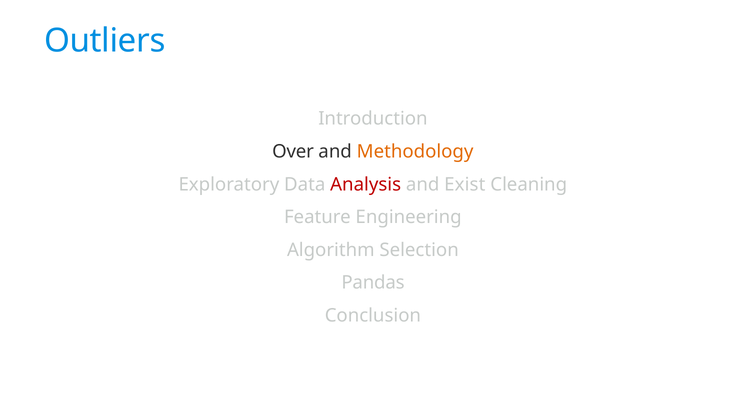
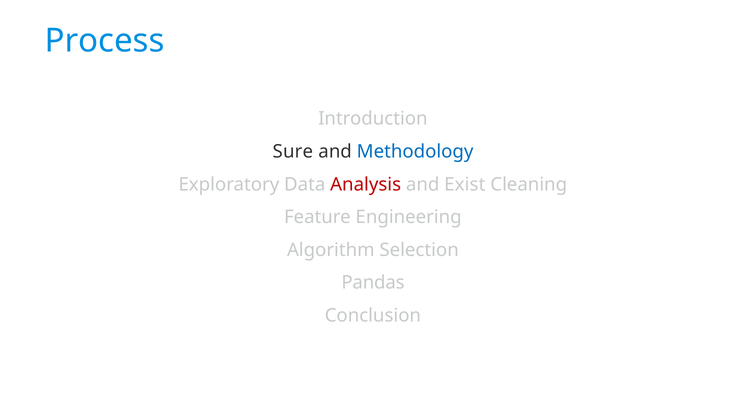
Outliers: Outliers -> Process
Over: Over -> Sure
Methodology colour: orange -> blue
